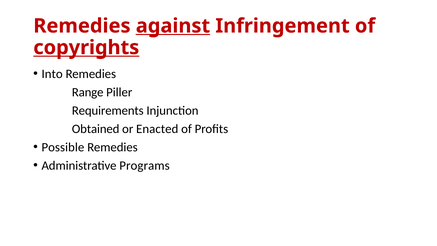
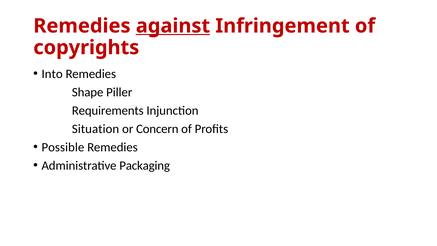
copyrights underline: present -> none
Range: Range -> Shape
Obtained: Obtained -> Situation
Enacted: Enacted -> Concern
Programs: Programs -> Packaging
